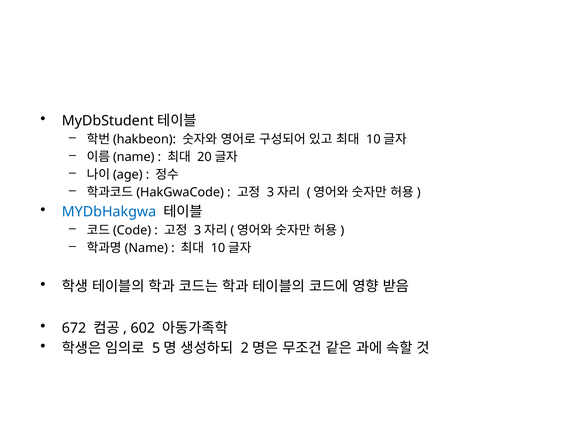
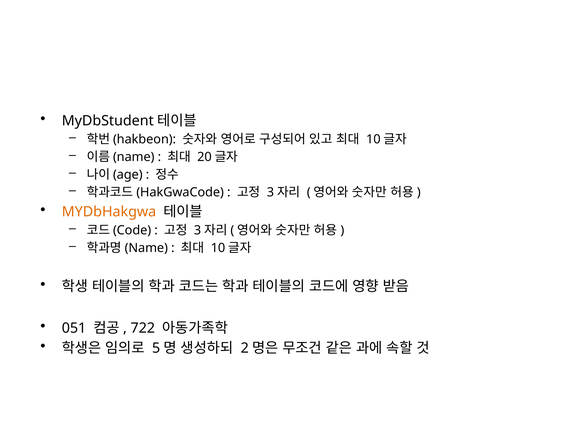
MYDbHakgwa colour: blue -> orange
672: 672 -> 051
602: 602 -> 722
